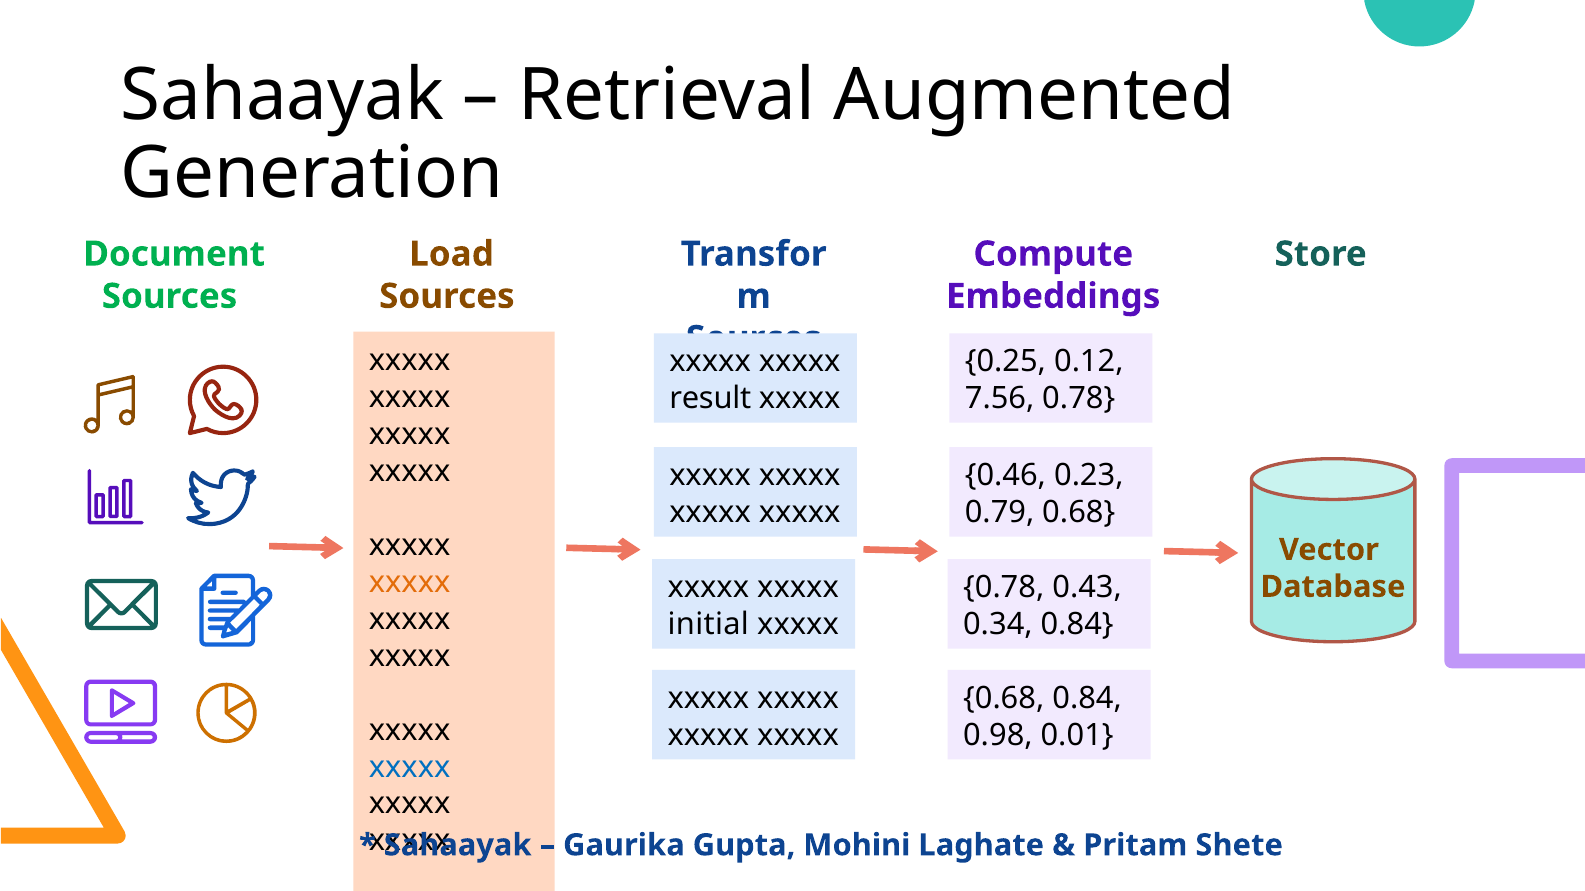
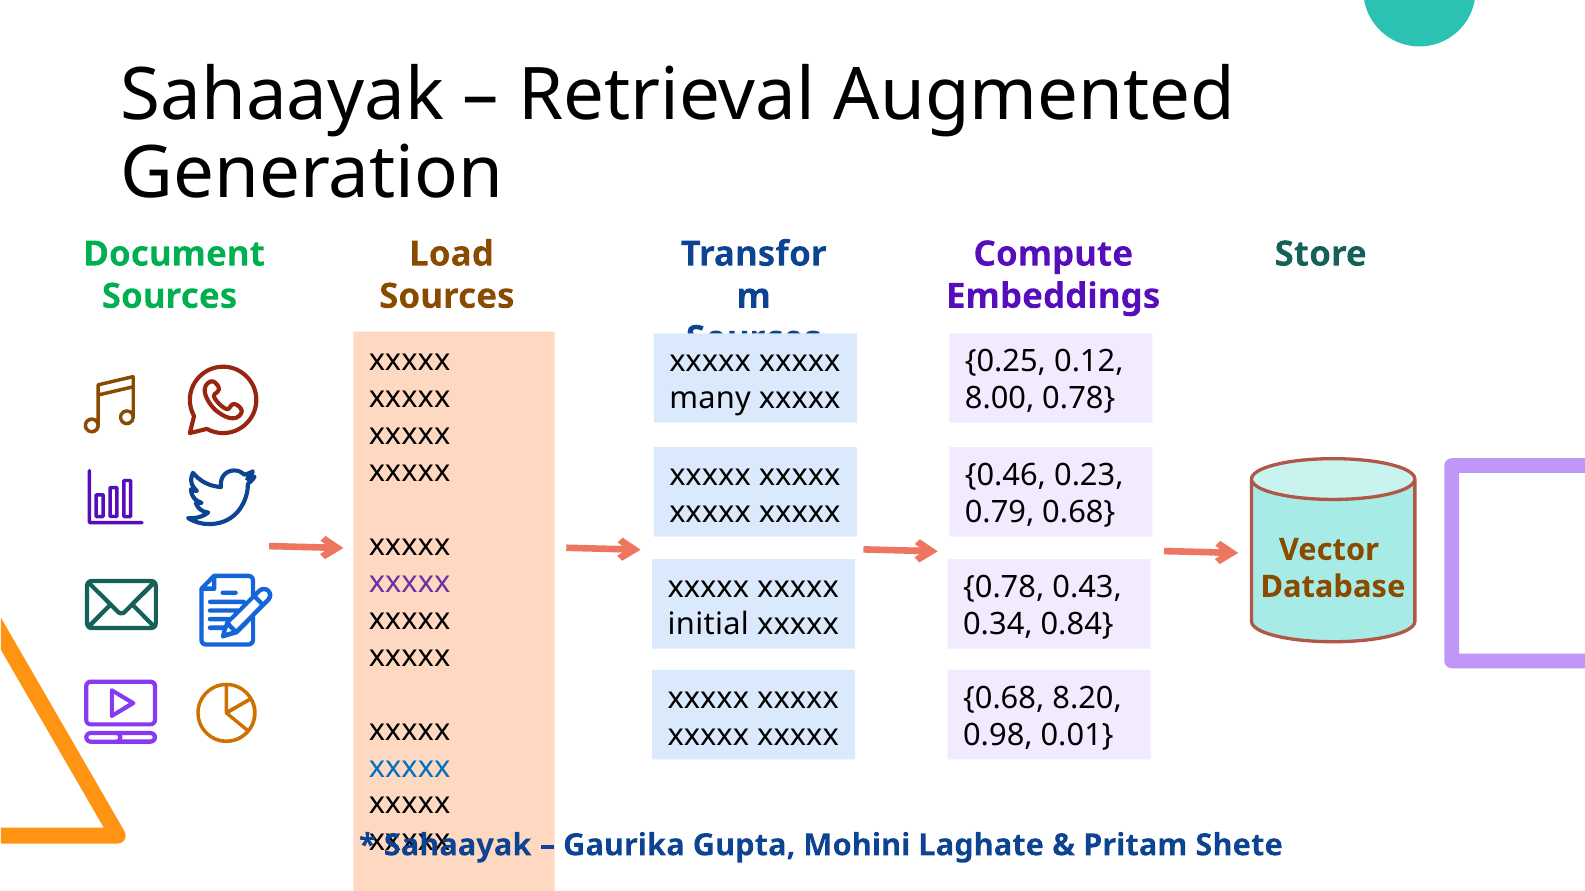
result: result -> many
7.56: 7.56 -> 8.00
xxxxx at (410, 582) colour: orange -> purple
0.68 0.84: 0.84 -> 8.20
